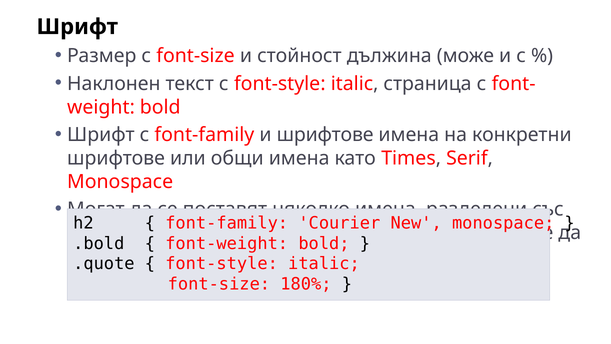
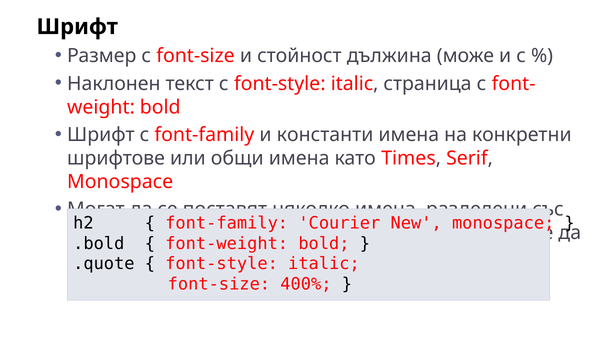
и шрифтове: шрифтове -> константи
180%: 180% -> 400%
